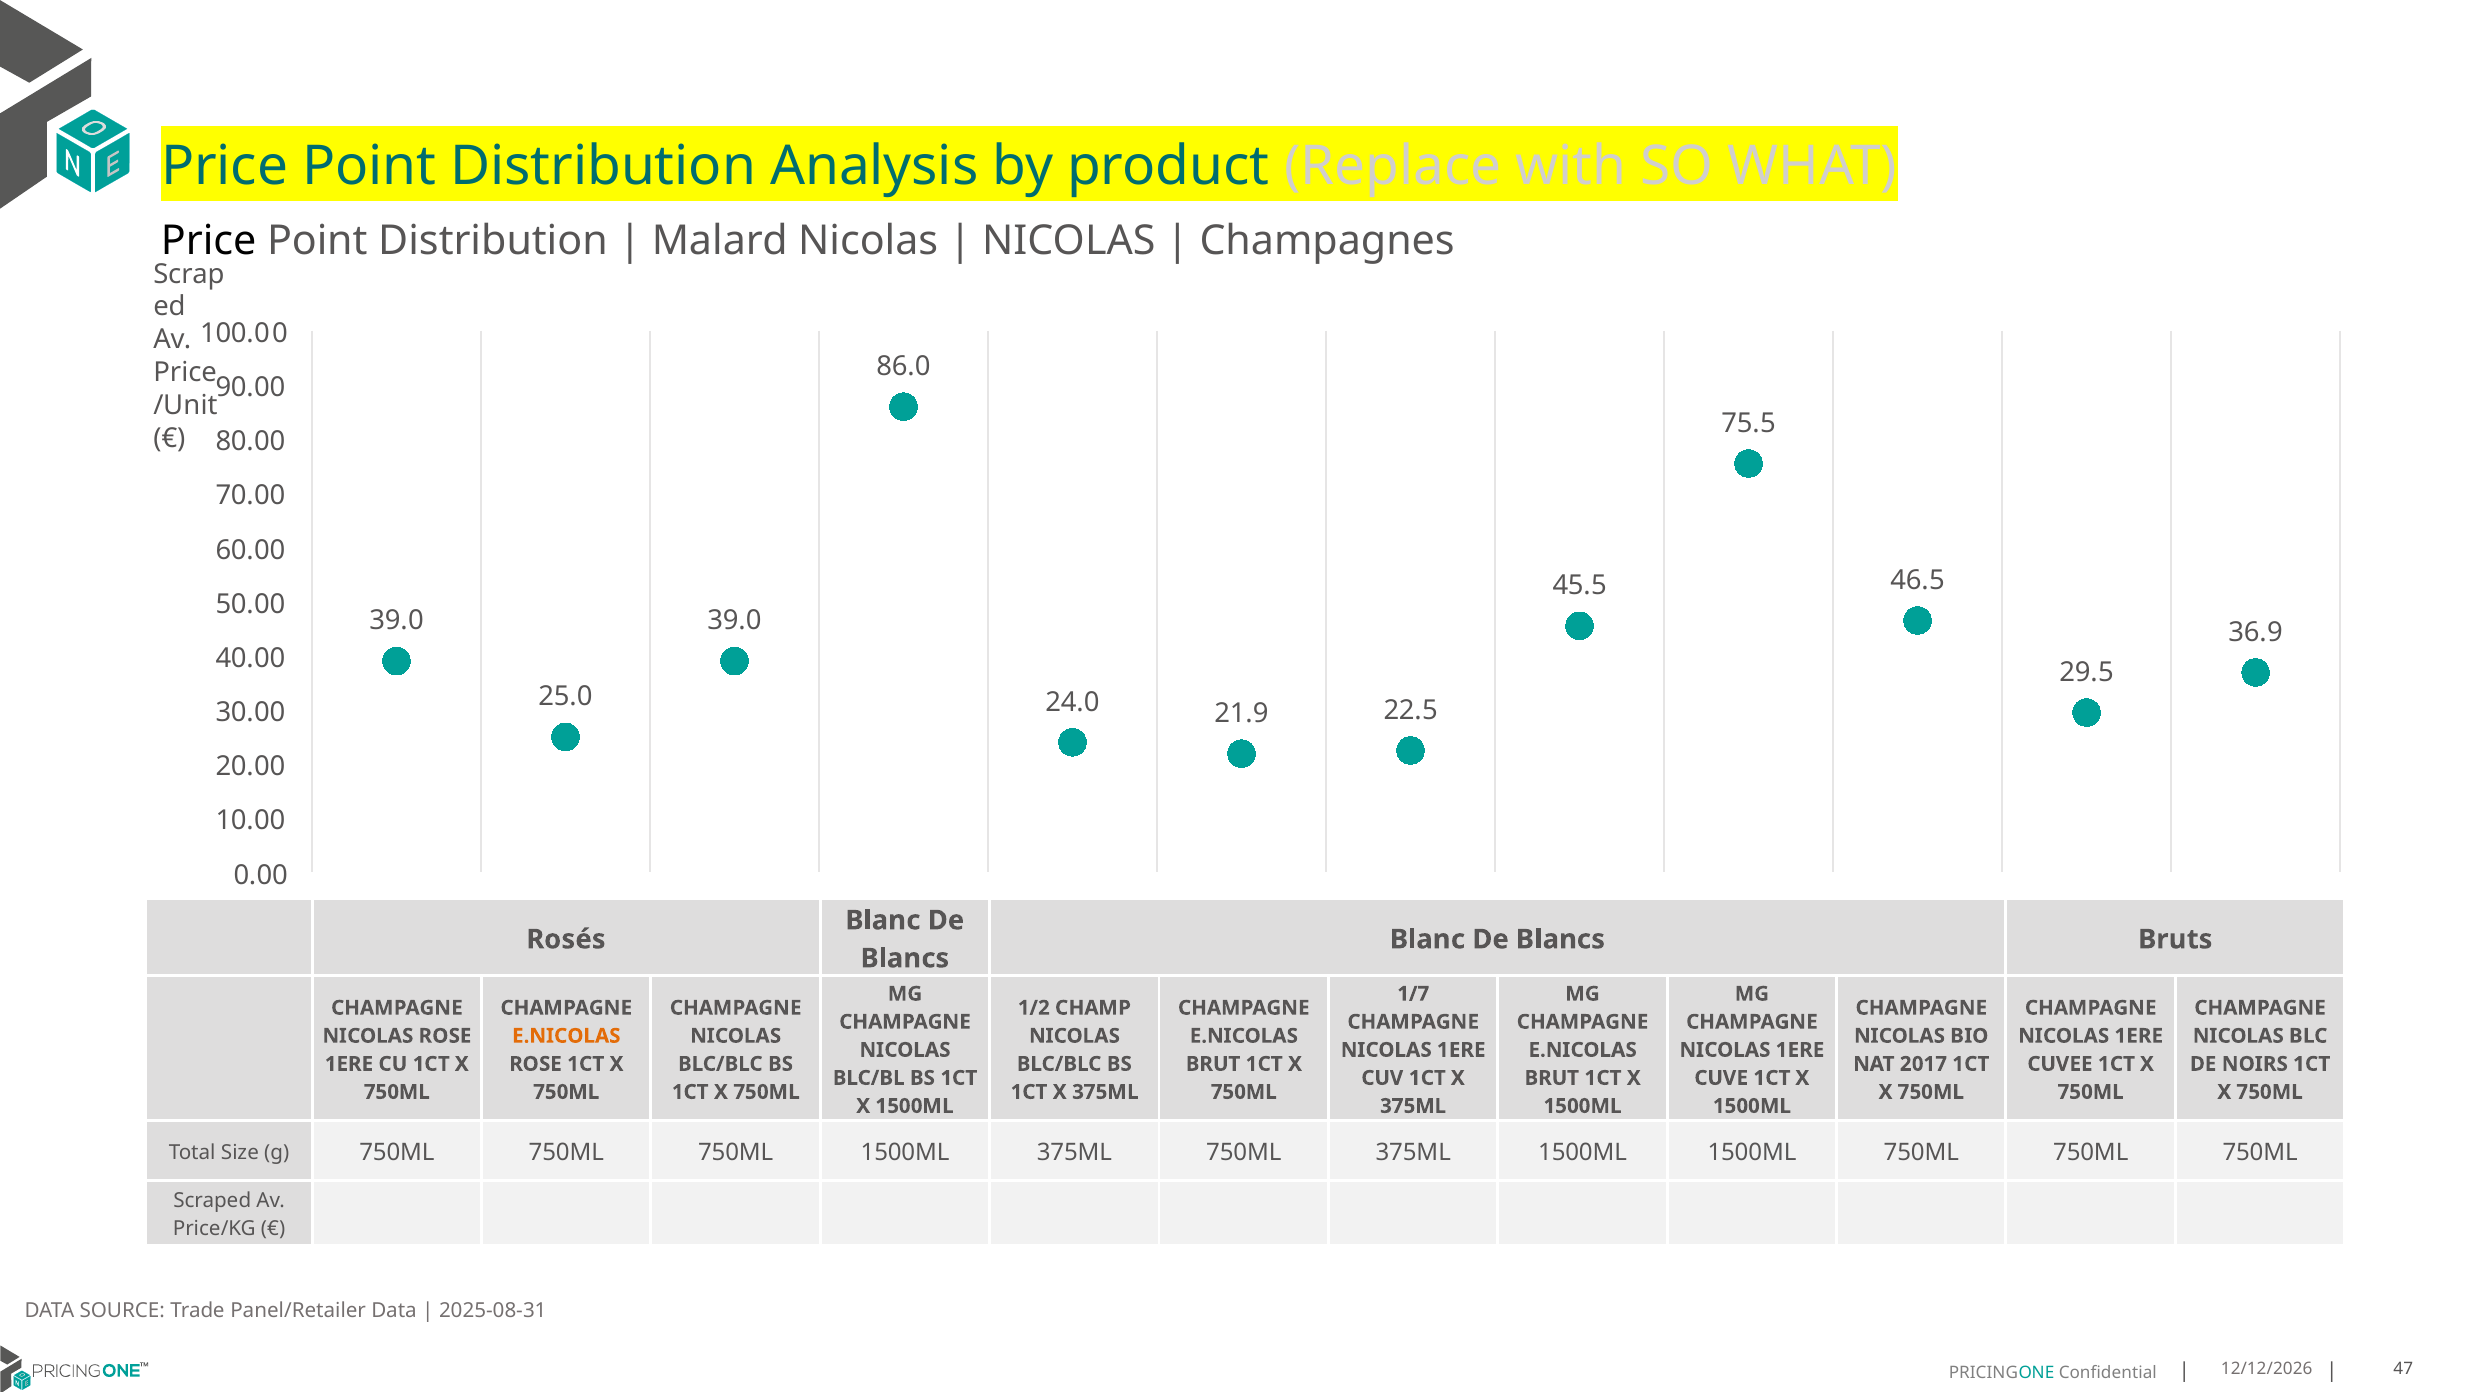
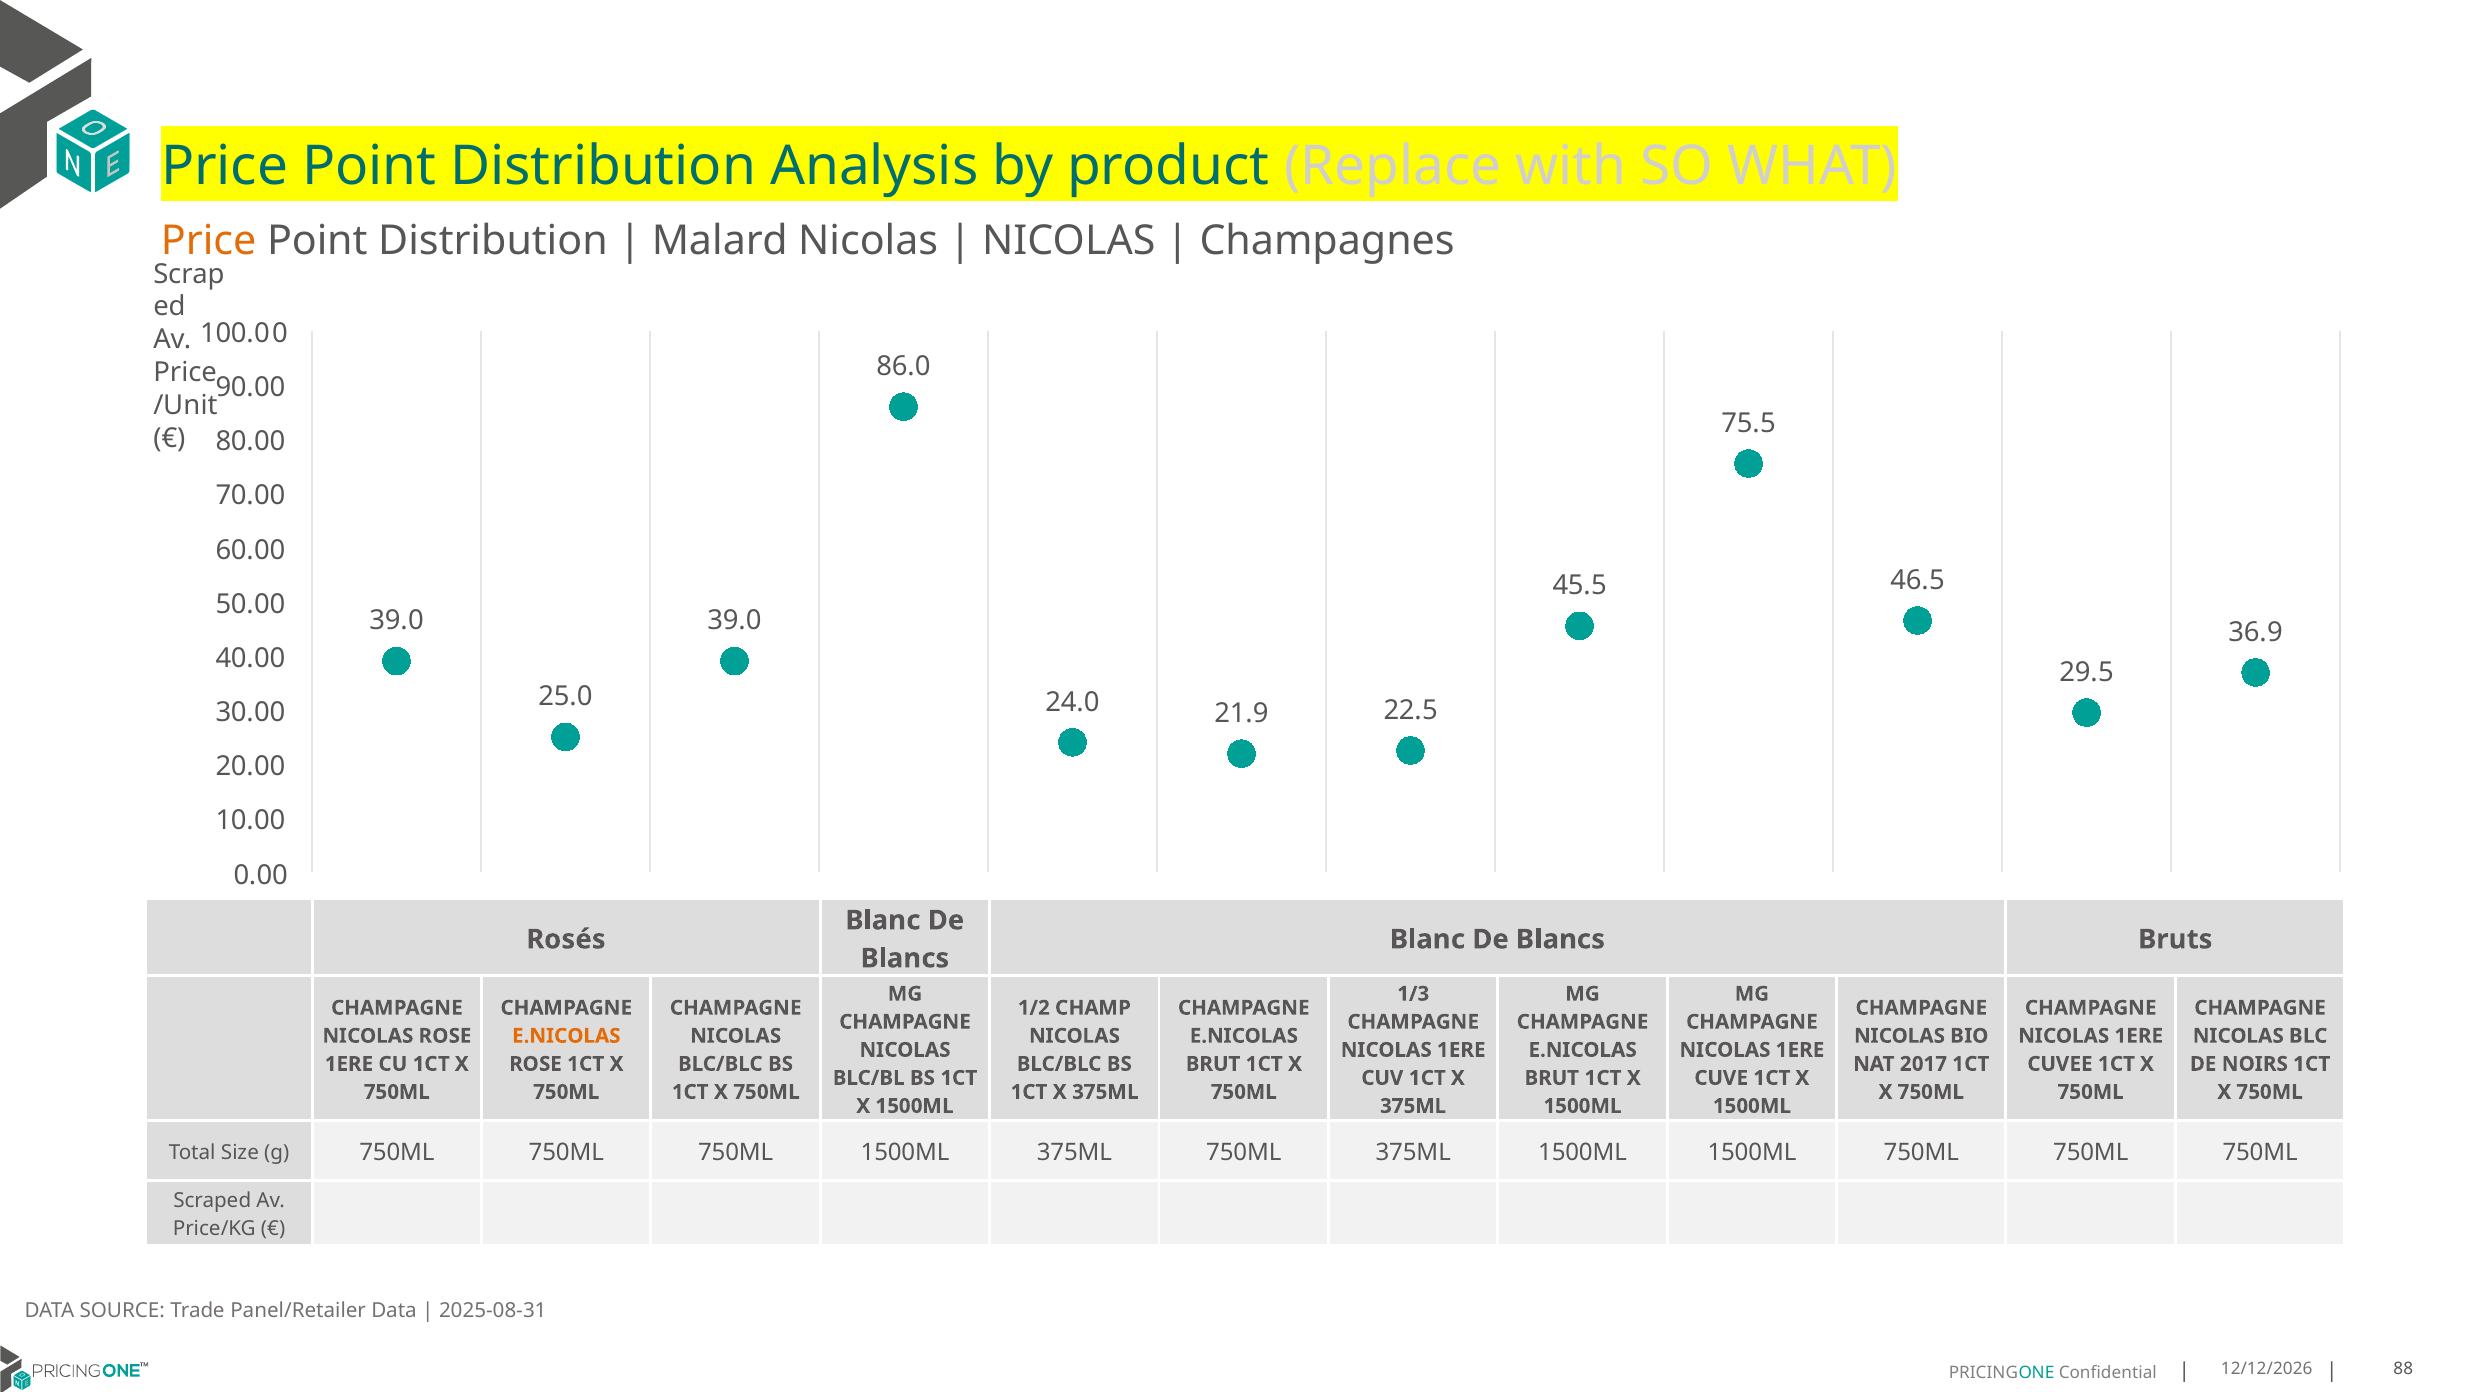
Price at (209, 241) colour: black -> orange
1/7: 1/7 -> 1/3
47: 47 -> 88
